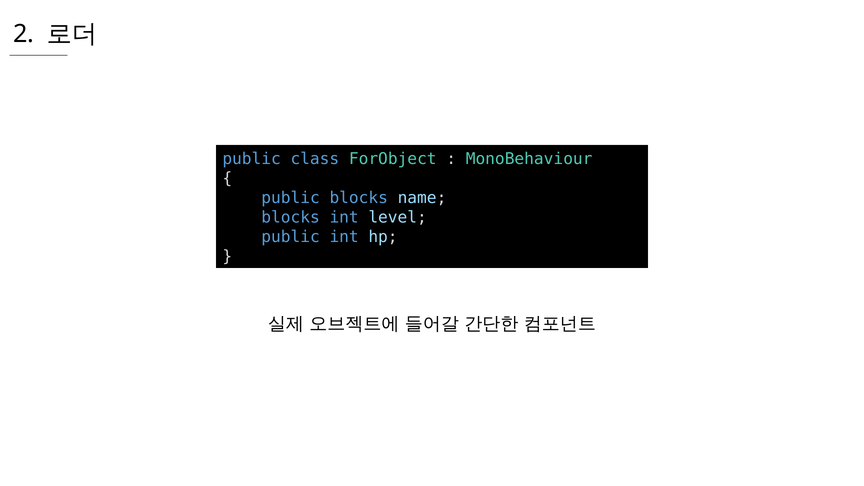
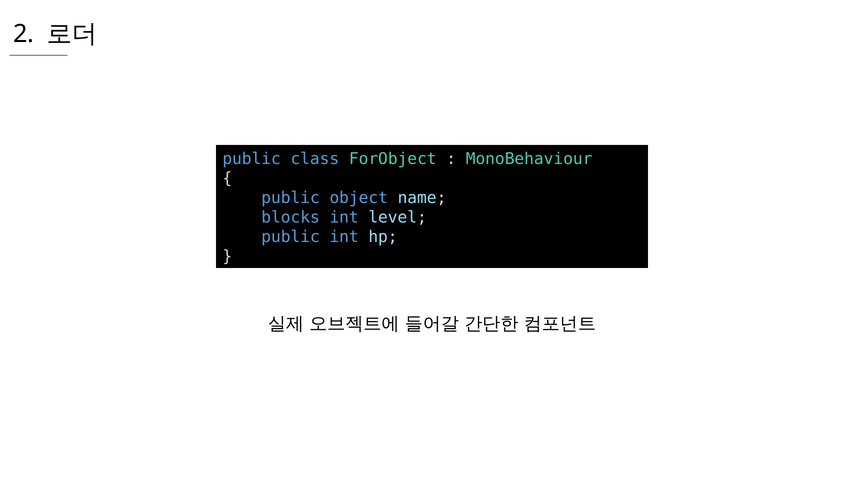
public blocks: blocks -> object
